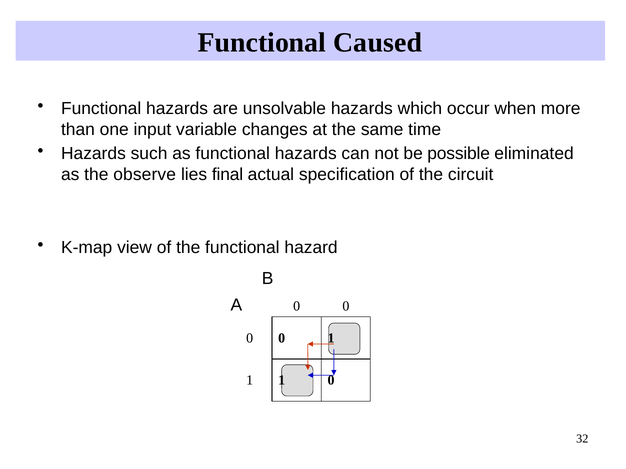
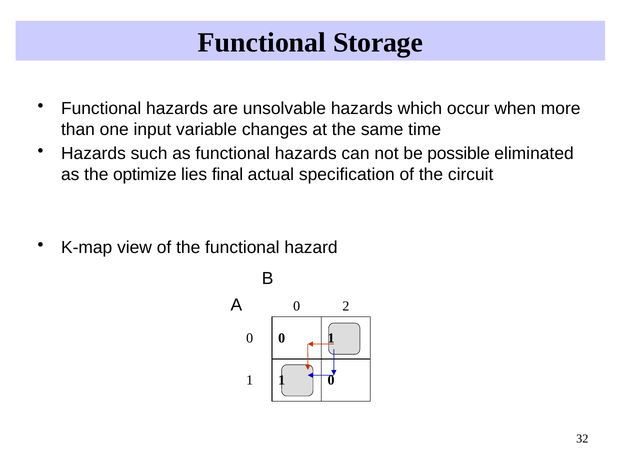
Caused: Caused -> Storage
observe: observe -> optimize
0 at (346, 306): 0 -> 2
